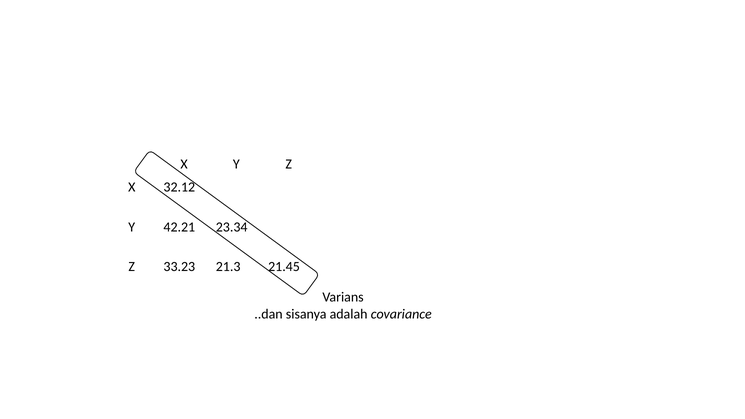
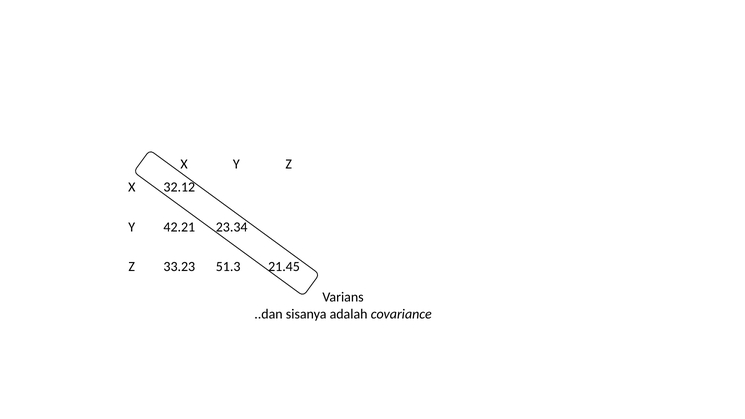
21.3: 21.3 -> 51.3
